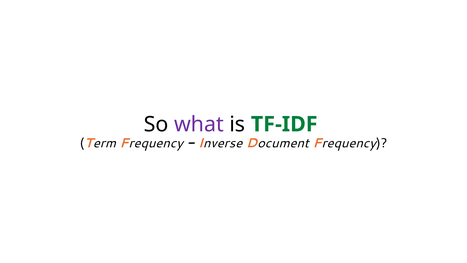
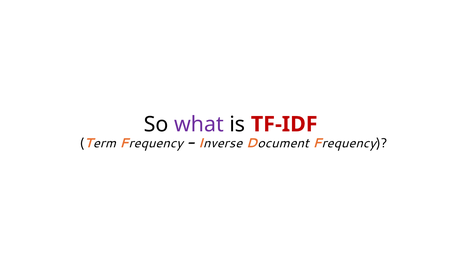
TF-IDF colour: green -> red
